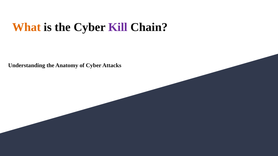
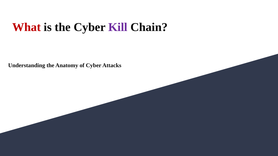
What colour: orange -> red
